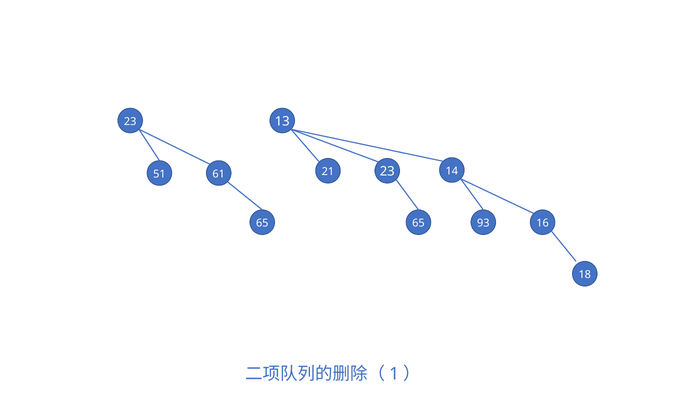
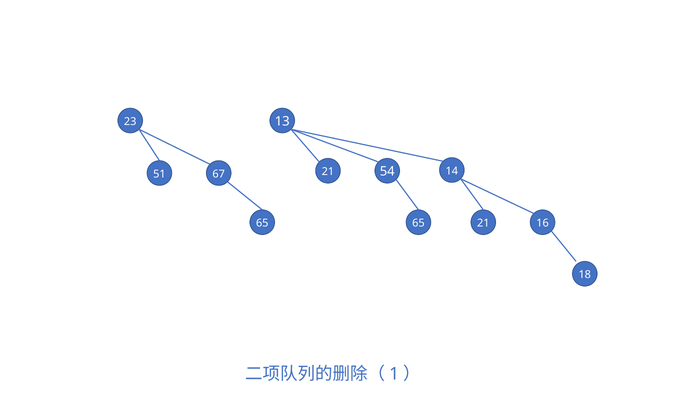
21 23: 23 -> 54
61: 61 -> 67
65 93: 93 -> 21
